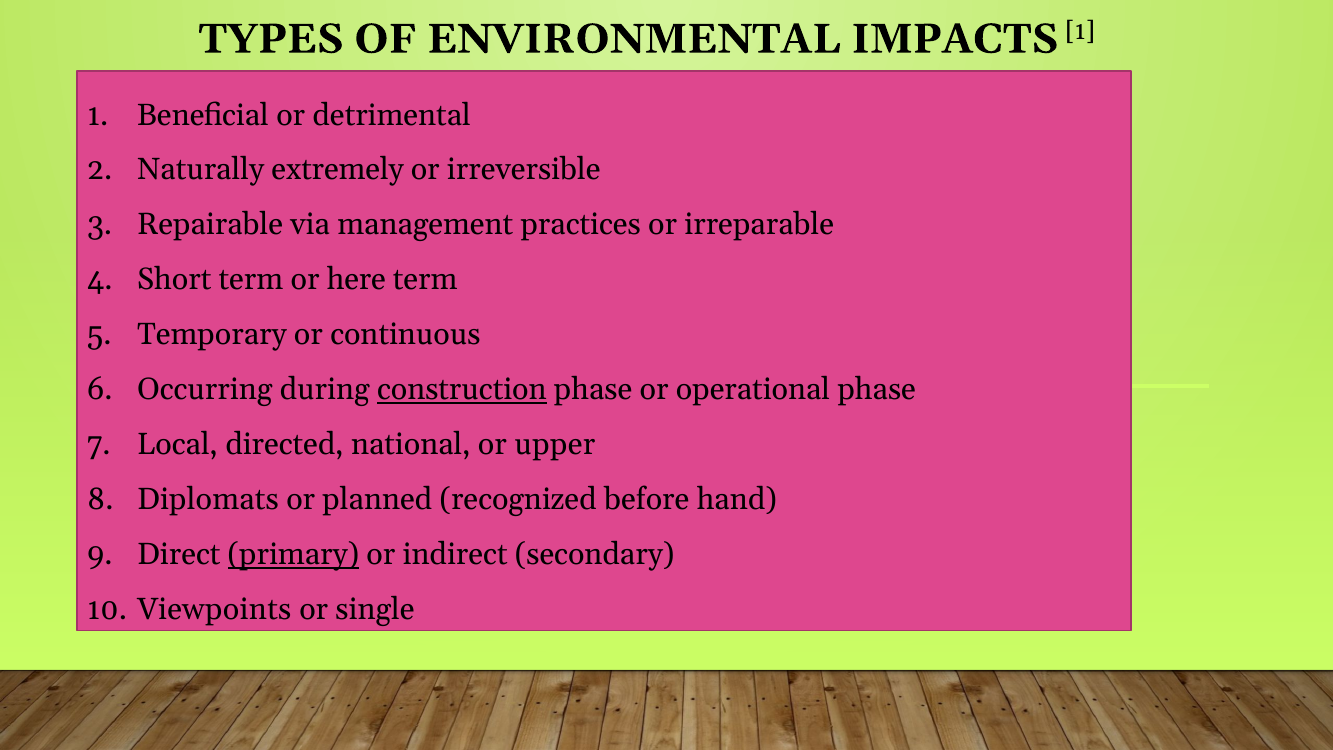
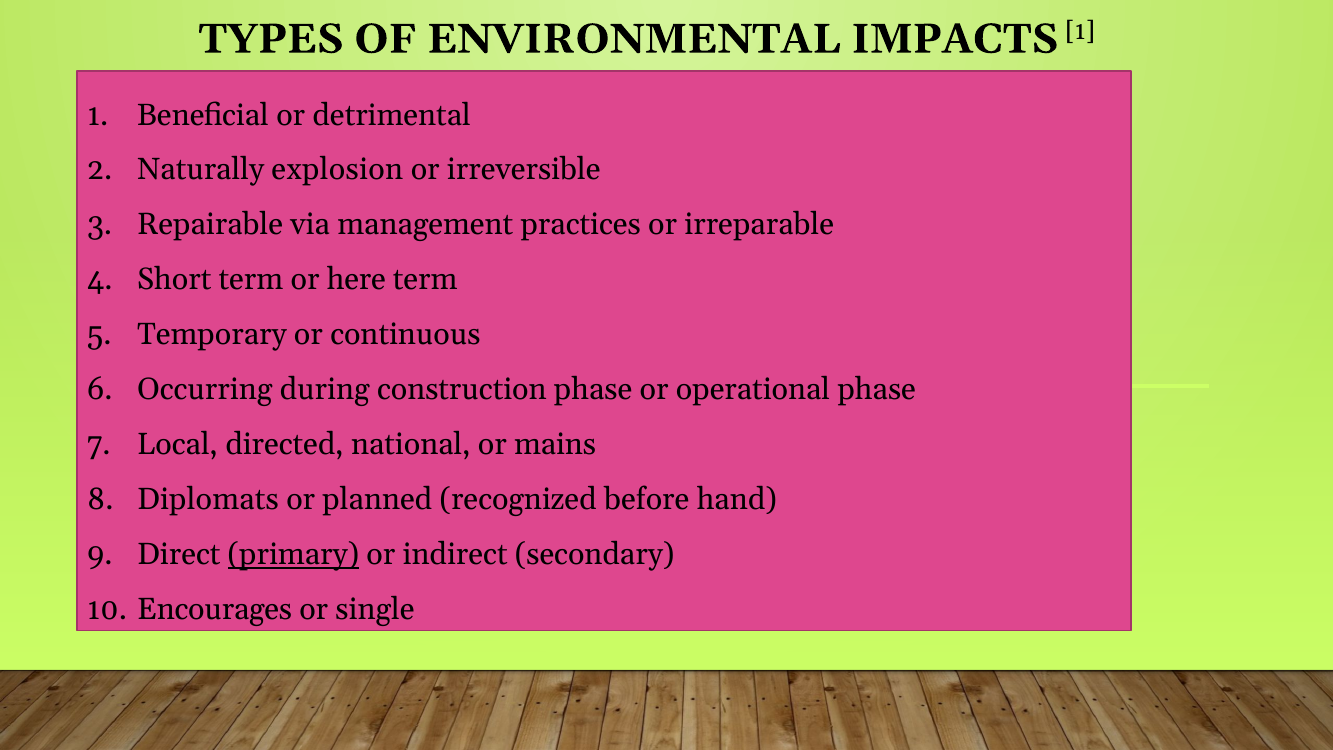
extremely: extremely -> explosion
construction underline: present -> none
upper: upper -> mains
Viewpoints: Viewpoints -> Encourages
